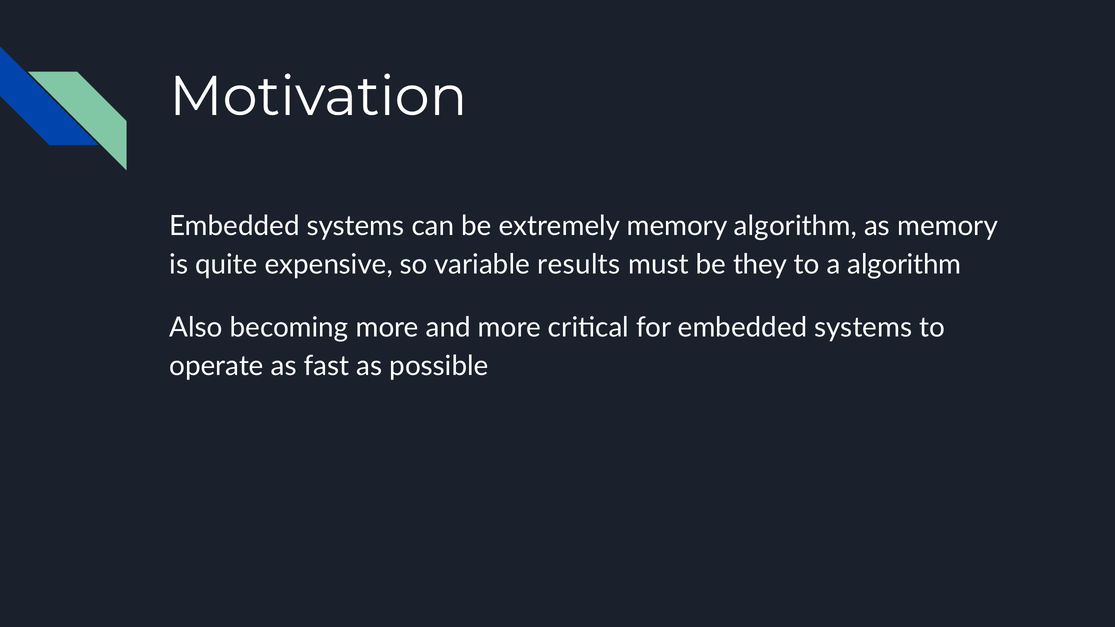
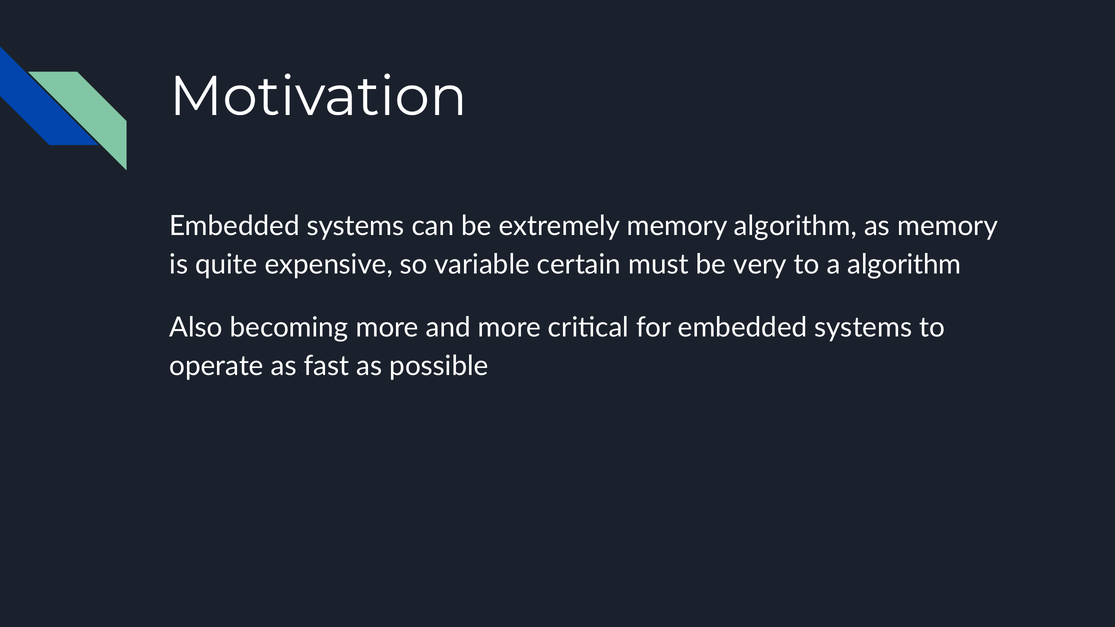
results: results -> certain
they: they -> very
